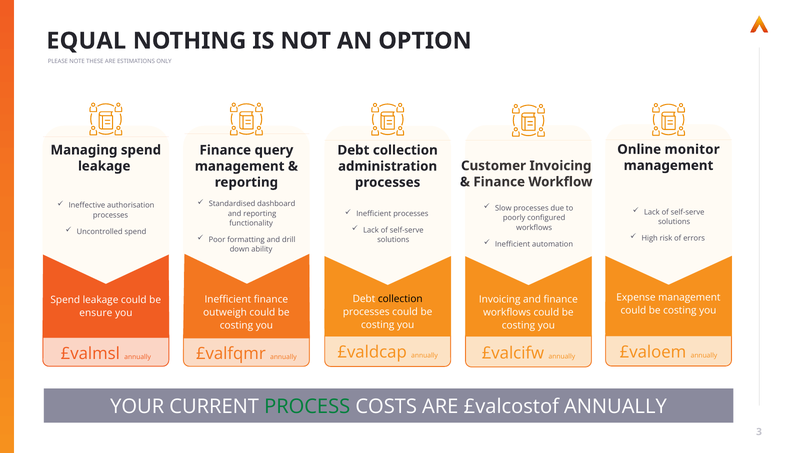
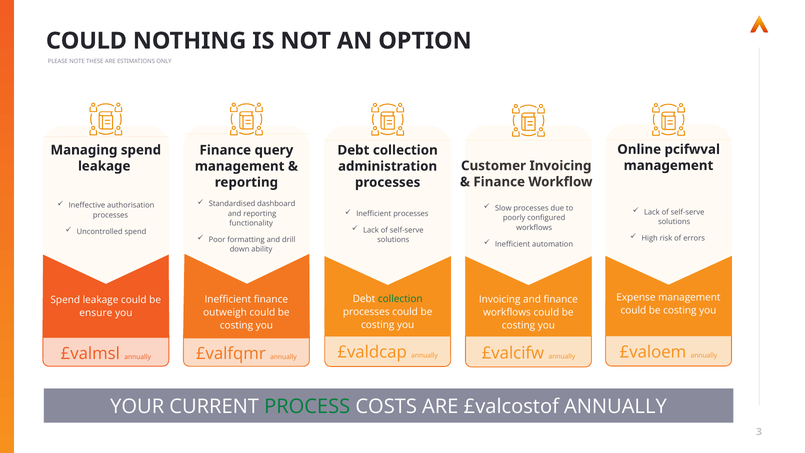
EQUAL at (86, 41): EQUAL -> COULD
monitor: monitor -> pcifwval
collection at (400, 299) colour: black -> green
